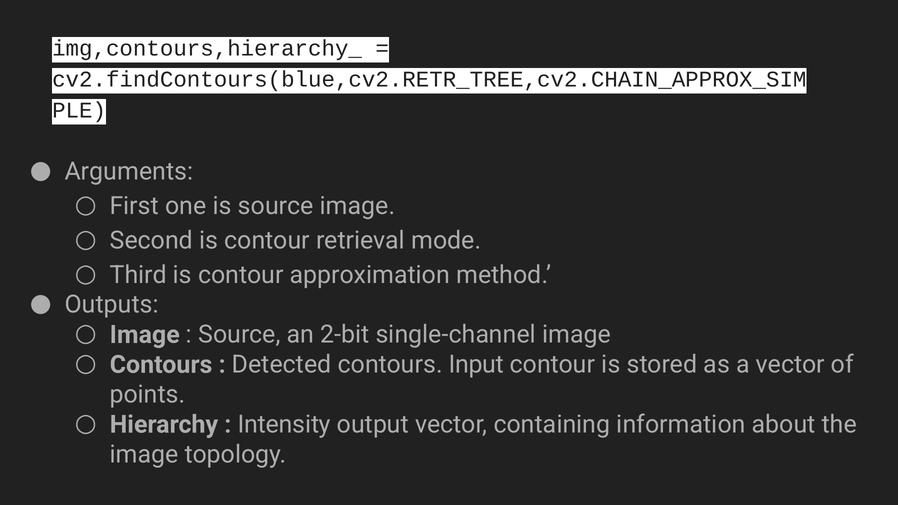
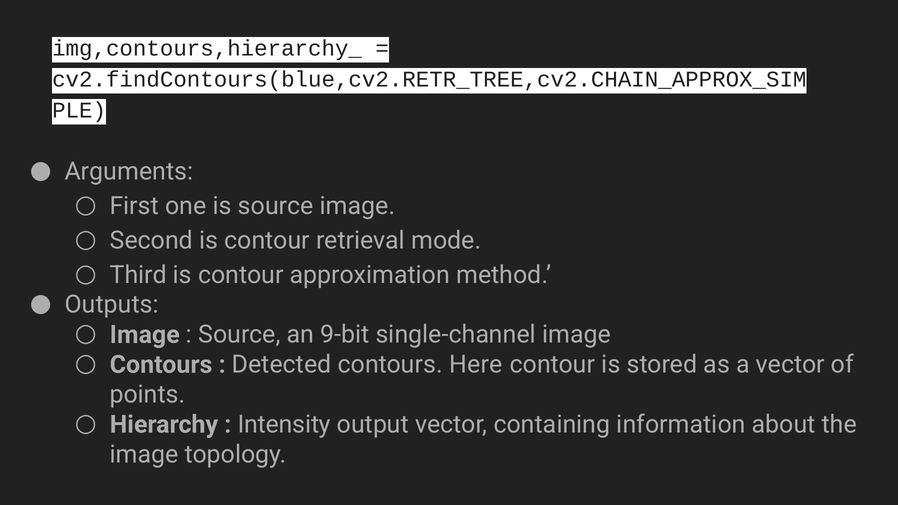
2-bit: 2-bit -> 9-bit
Input: Input -> Here
